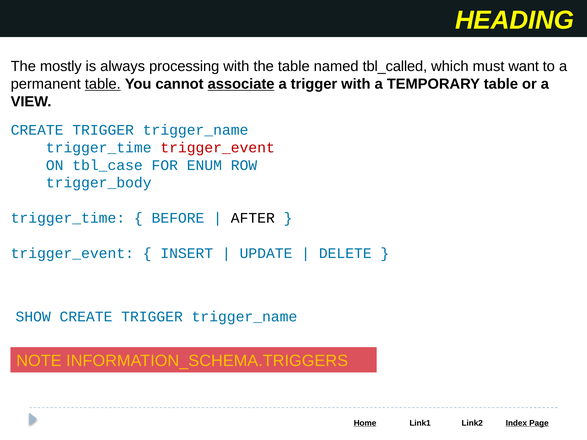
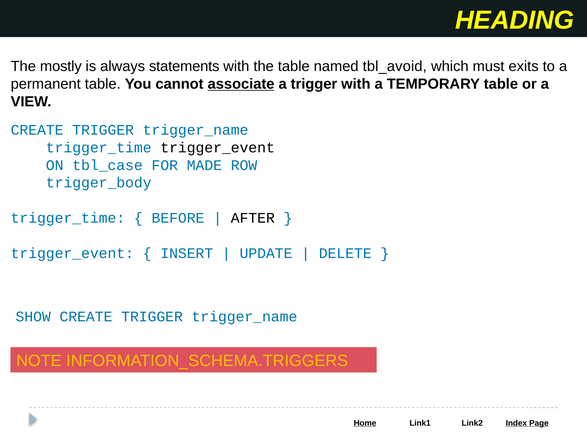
processing: processing -> statements
tbl_called: tbl_called -> tbl_avoid
want: want -> exits
table at (103, 84) underline: present -> none
trigger_event at (218, 148) colour: red -> black
ENUM: ENUM -> MADE
